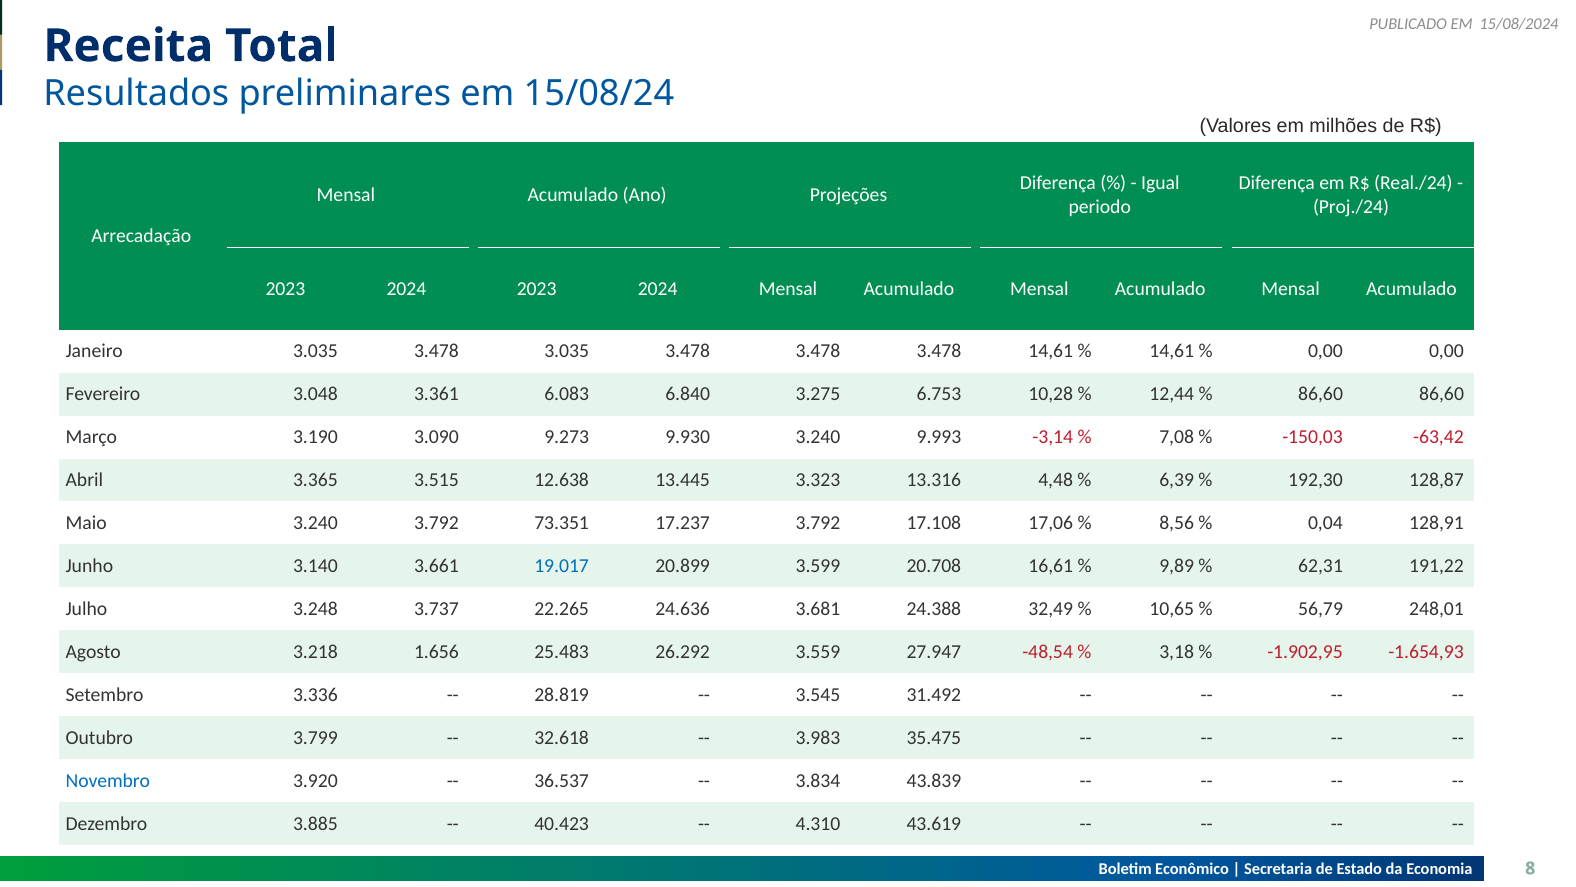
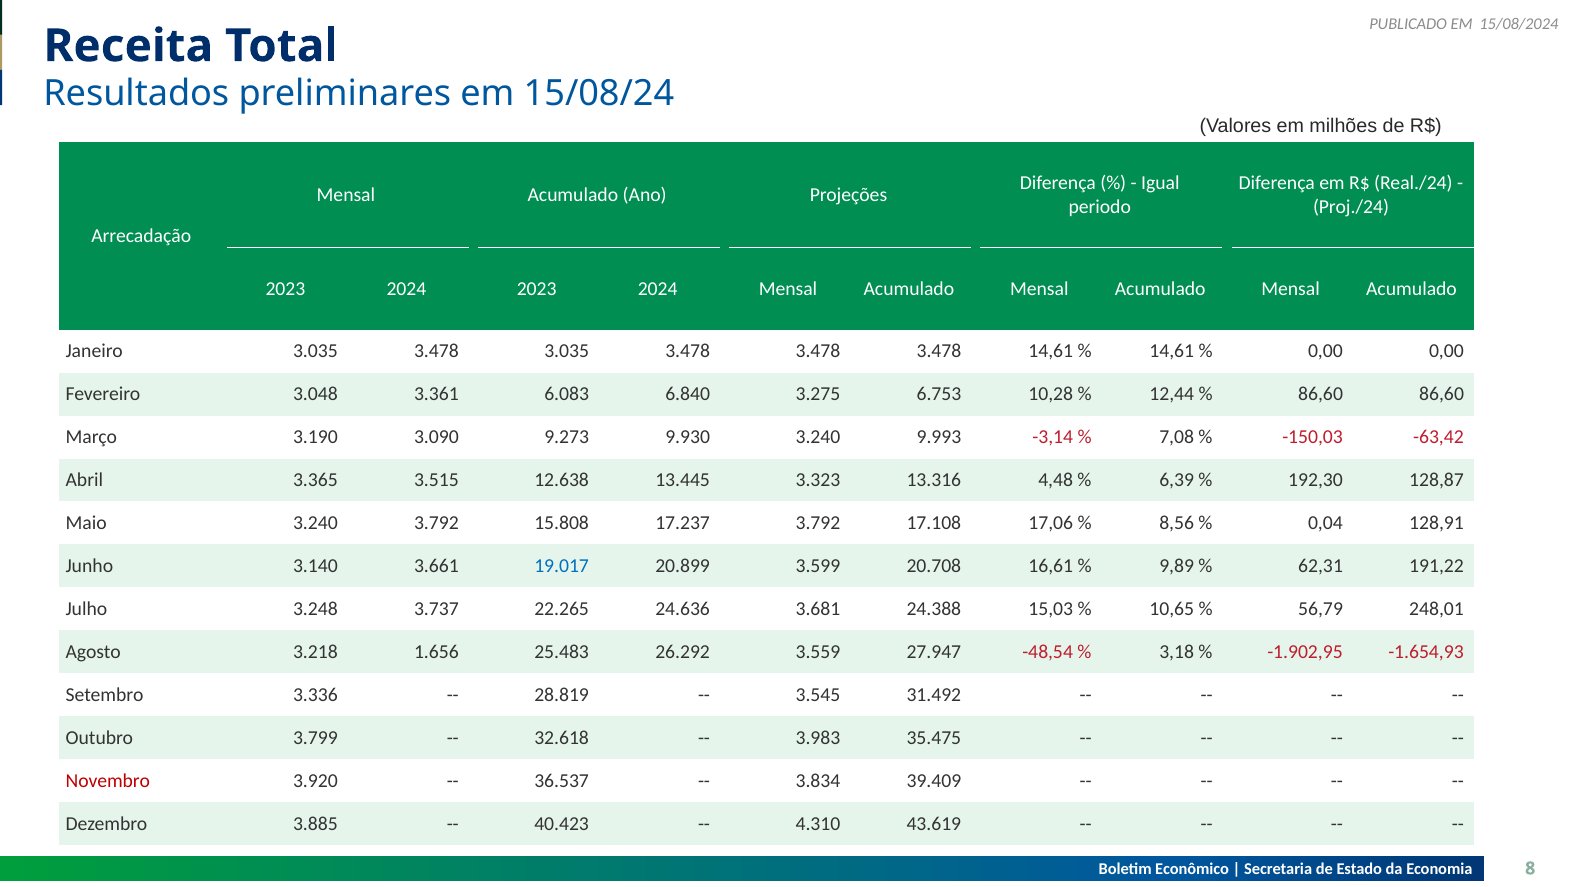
73.351: 73.351 -> 15.808
32,49: 32,49 -> 15,03
Novembro colour: blue -> red
43.839: 43.839 -> 39.409
